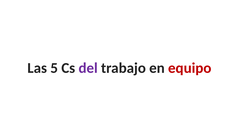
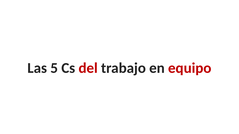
del colour: purple -> red
